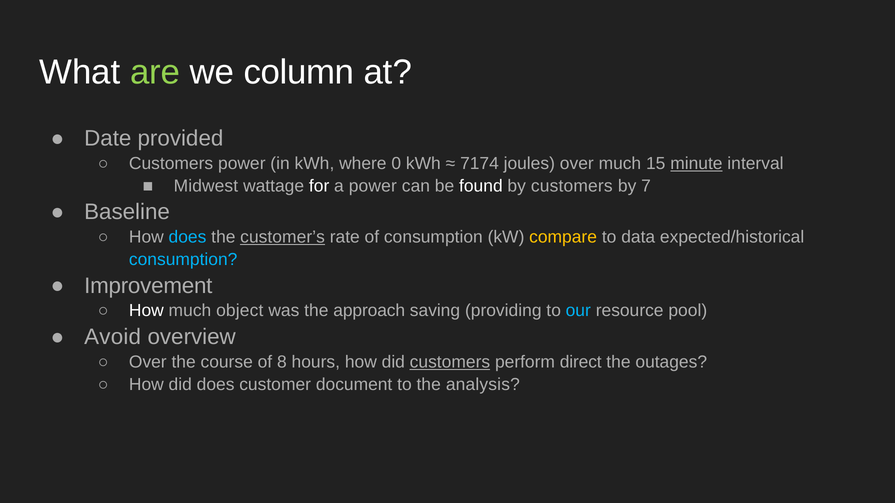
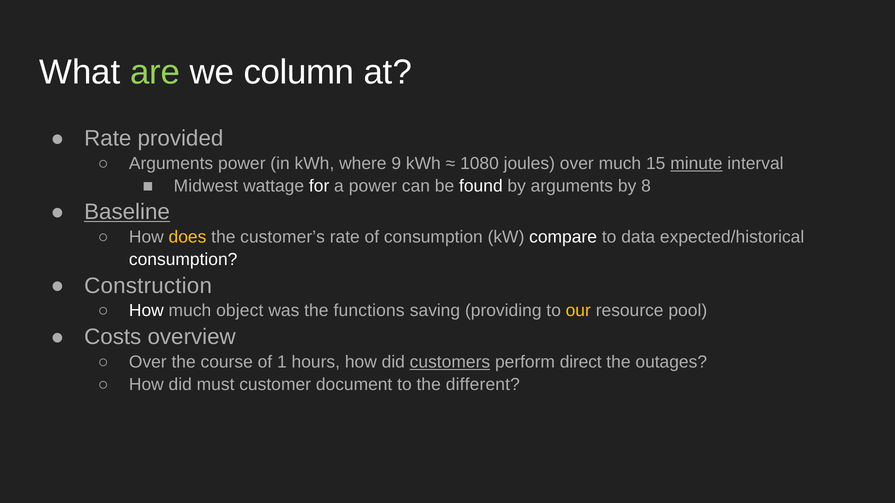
Date at (108, 138): Date -> Rate
Customers at (171, 164): Customers -> Arguments
0: 0 -> 9
7174: 7174 -> 1080
by customers: customers -> arguments
7: 7 -> 8
Baseline underline: none -> present
does at (187, 237) colour: light blue -> yellow
customer’s underline: present -> none
compare colour: yellow -> white
consumption at (183, 260) colour: light blue -> white
Improvement: Improvement -> Construction
approach: approach -> functions
our colour: light blue -> yellow
Avoid: Avoid -> Costs
8: 8 -> 1
did does: does -> must
analysis: analysis -> different
